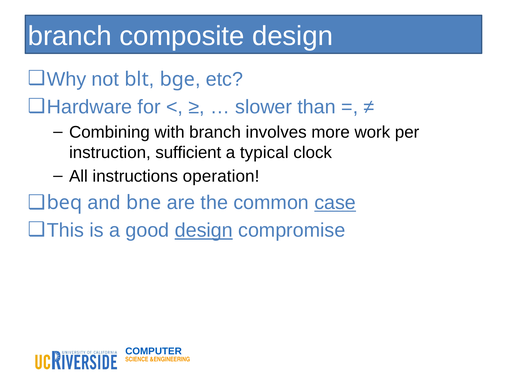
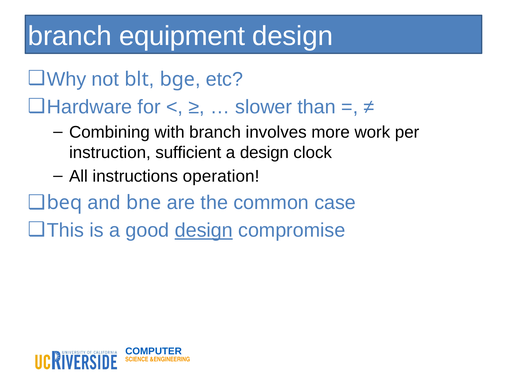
composite: composite -> equipment
a typical: typical -> design
case underline: present -> none
